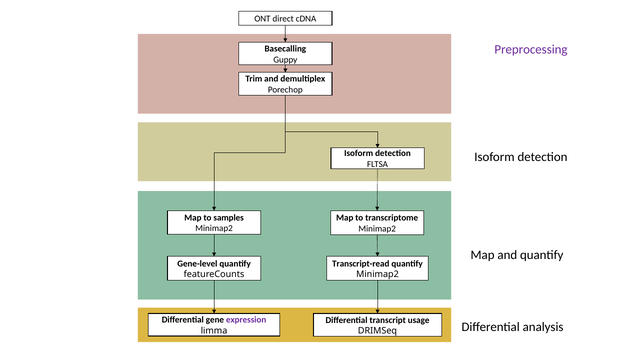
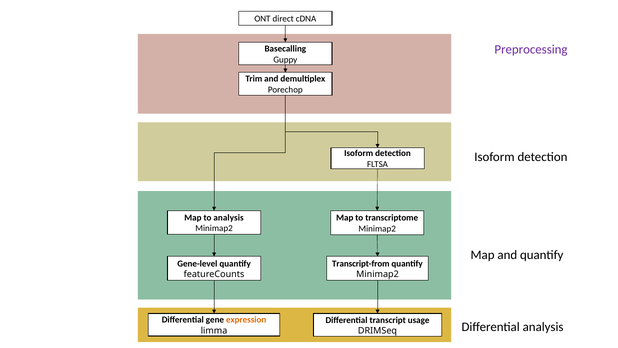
to samples: samples -> analysis
Transcript-read: Transcript-read -> Transcript-from
expression colour: purple -> orange
